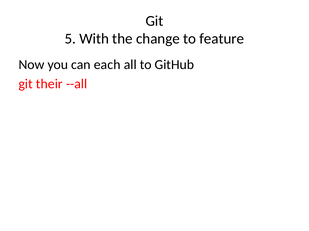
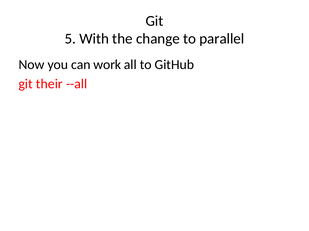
feature: feature -> parallel
each: each -> work
